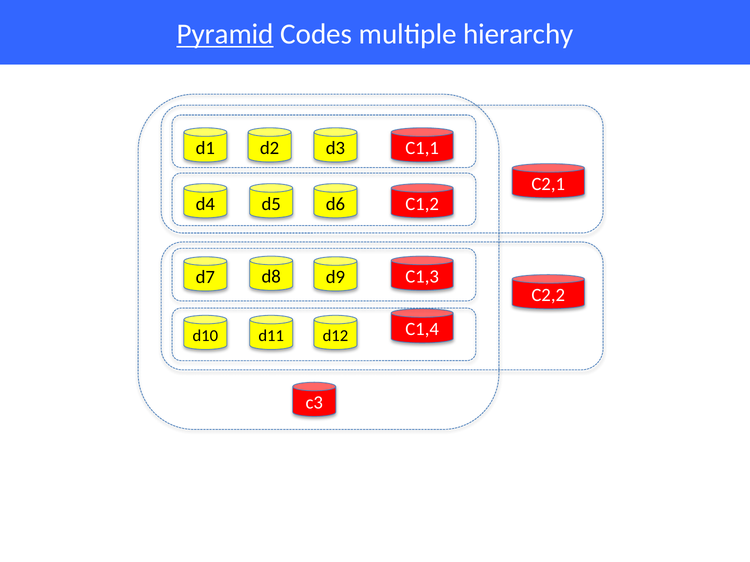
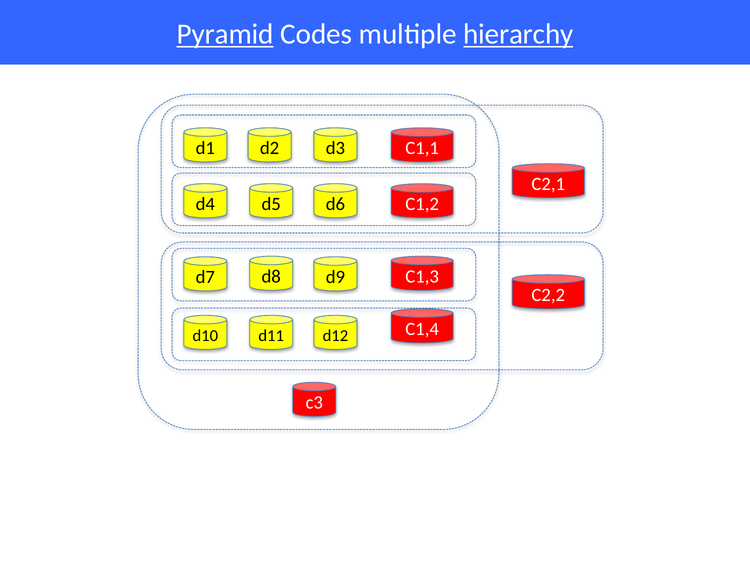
hierarchy underline: none -> present
